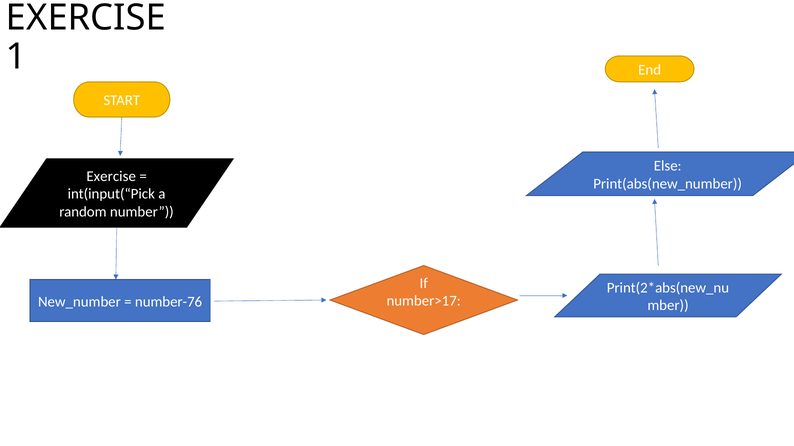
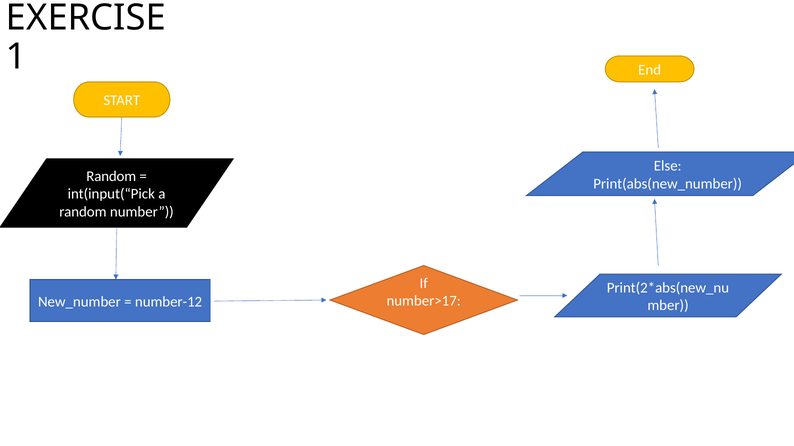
Exercise at (111, 176): Exercise -> Random
number-76: number-76 -> number-12
